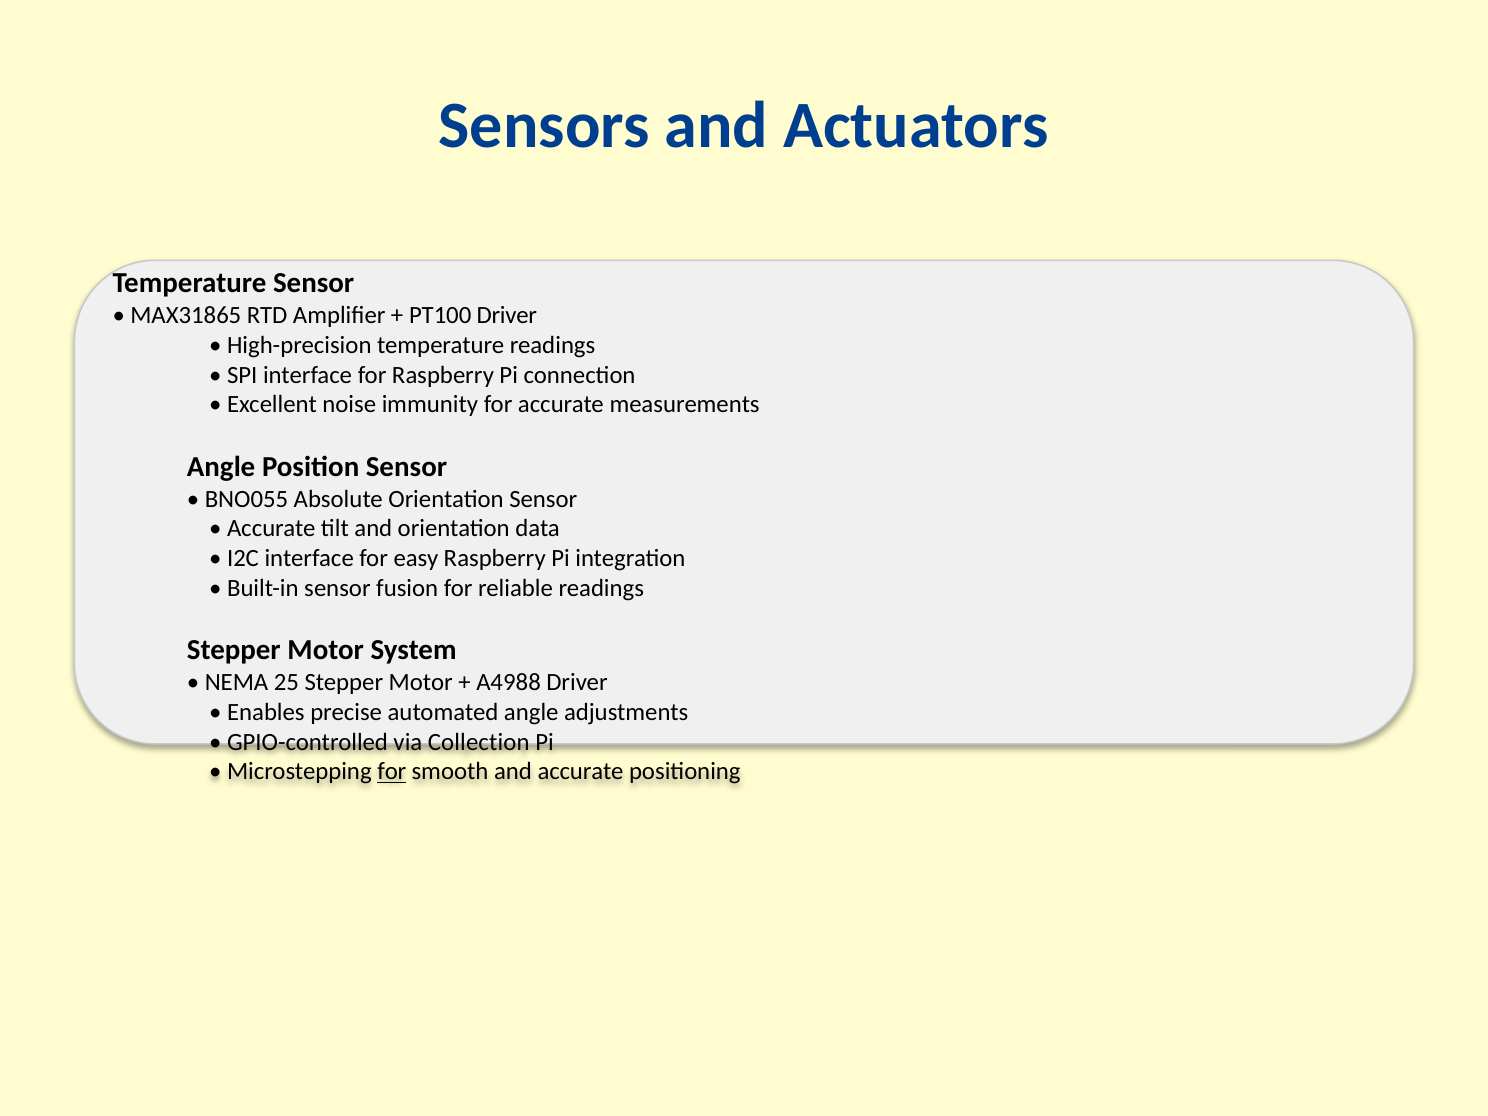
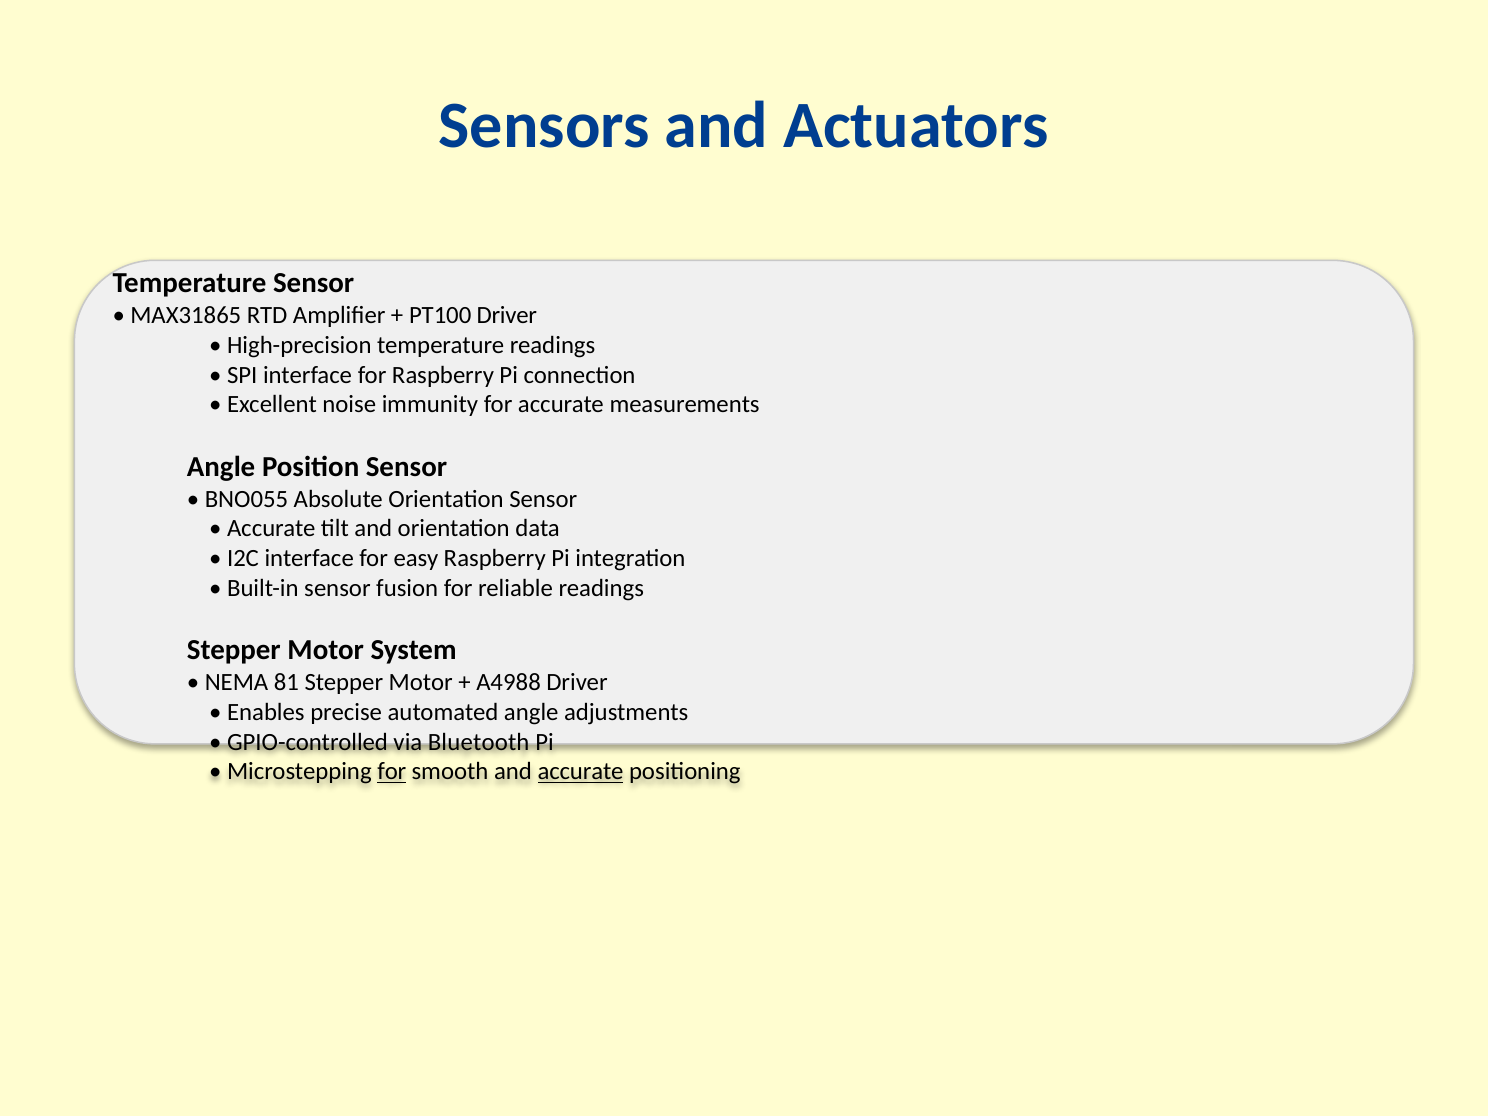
25: 25 -> 81
Collection: Collection -> Bluetooth
accurate at (581, 772) underline: none -> present
